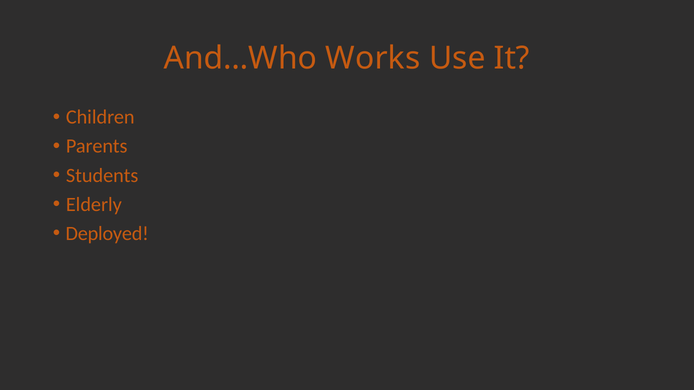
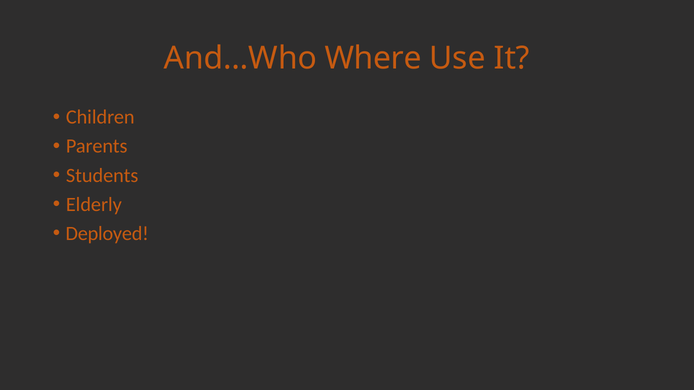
Works: Works -> Where
